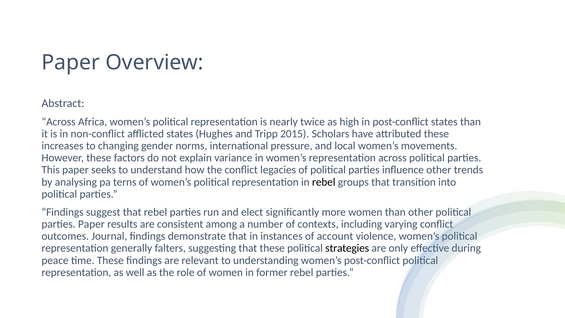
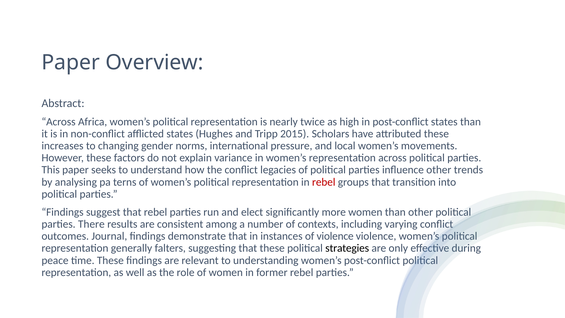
rebel at (324, 182) colour: black -> red
parties Paper: Paper -> There
of account: account -> violence
